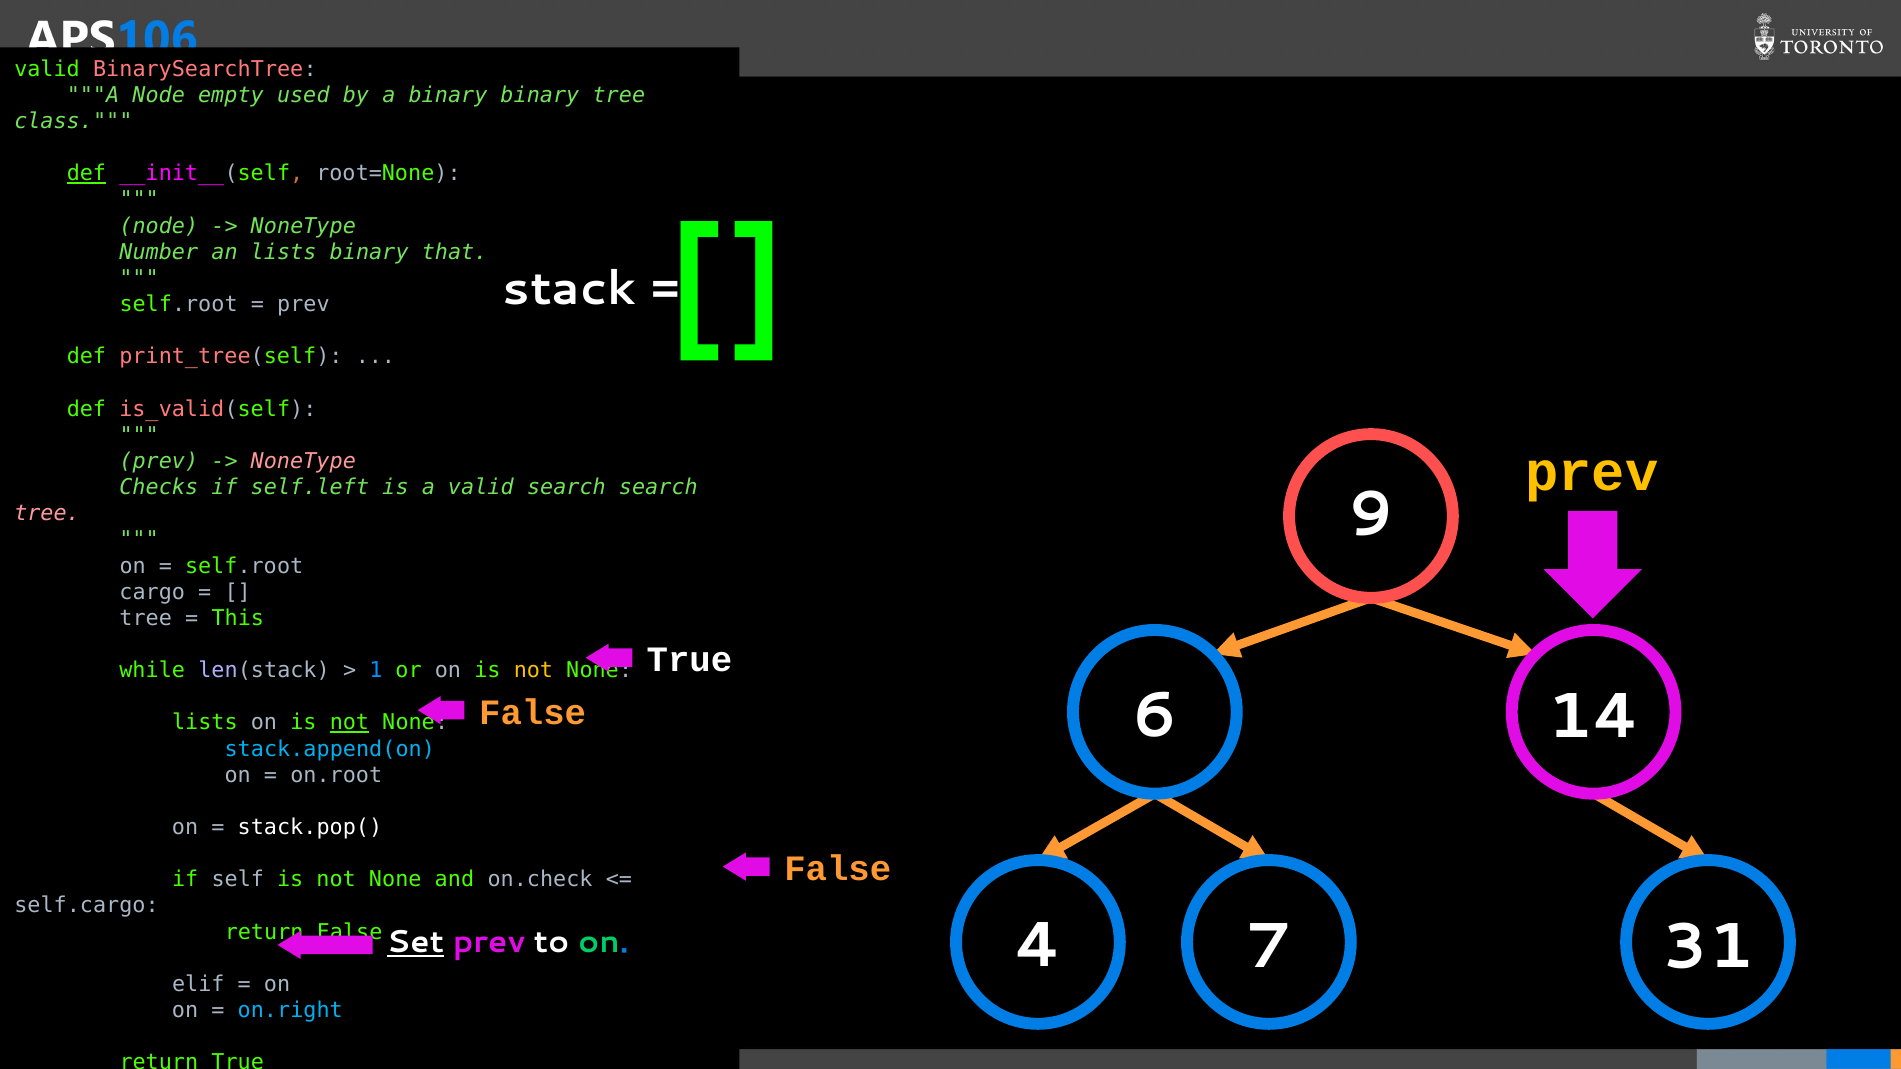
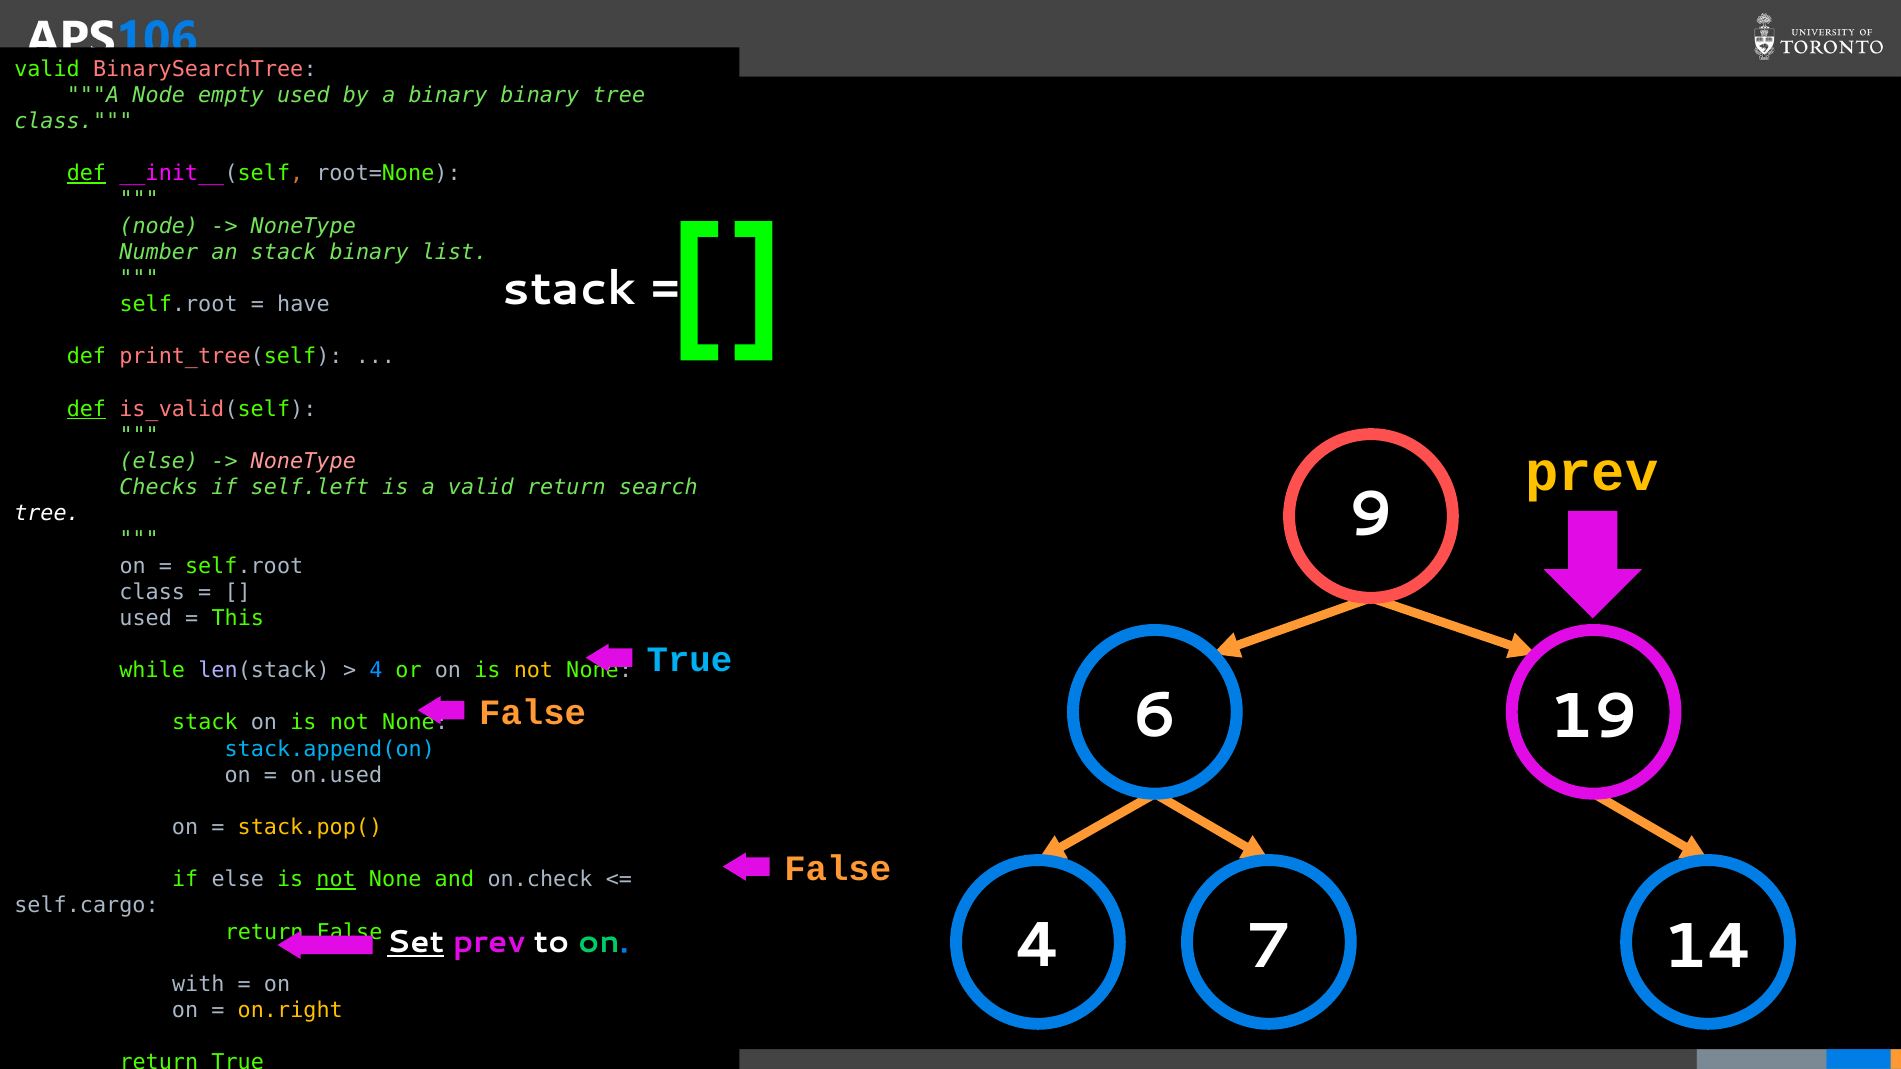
an lists: lists -> stack
that: that -> list
prev at (303, 304): prev -> have
def at (86, 409) underline: none -> present
prev at (159, 461): prev -> else
valid search: search -> return
tree at (47, 514) colour: pink -> white
cargo at (152, 592): cargo -> class
tree at (146, 618): tree -> used
True at (689, 660) colour: white -> light blue
1 at (376, 671): 1 -> 4
14: 14 -> 19
lists at (205, 723): lists -> stack
not at (349, 723) underline: present -> none
on.root: on.root -> on.used
stack.pop( colour: white -> yellow
if self: self -> else
not at (336, 880) underline: none -> present
31: 31 -> 14
elif: elif -> with
on.right colour: light blue -> yellow
